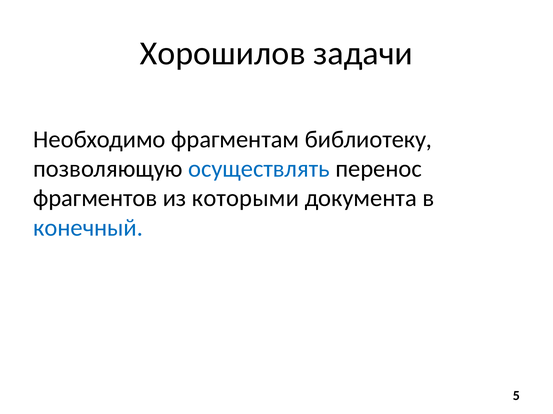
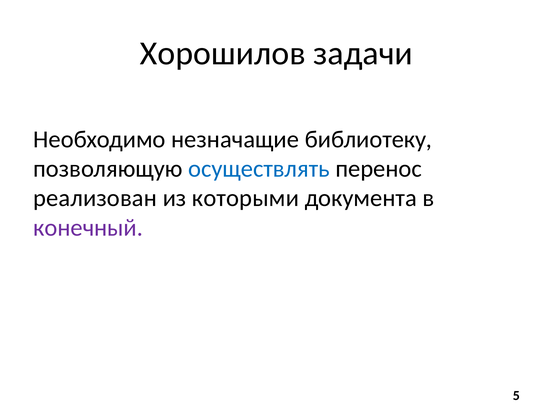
фрагментам: фрагментам -> незначащие
фрагментов: фрагментов -> реализован
конечный colour: blue -> purple
